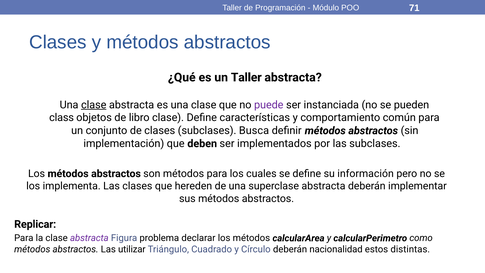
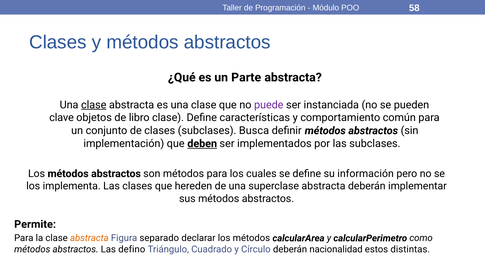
71: 71 -> 58
un Taller: Taller -> Parte
class: class -> clave
deben underline: none -> present
Replicar: Replicar -> Permite
abstracta at (89, 238) colour: purple -> orange
problema: problema -> separado
utilizar: utilizar -> defino
